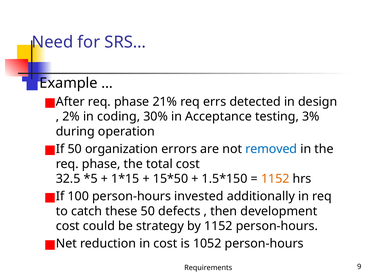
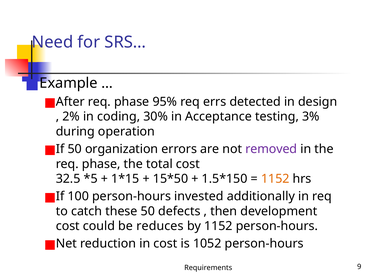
21%: 21% -> 95%
removed colour: blue -> purple
strategy: strategy -> reduces
